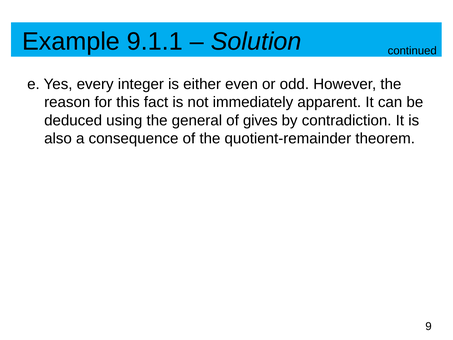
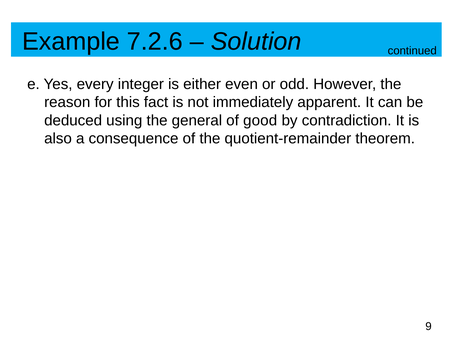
9.1.1: 9.1.1 -> 7.2.6
gives: gives -> good
